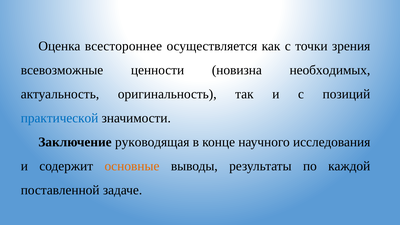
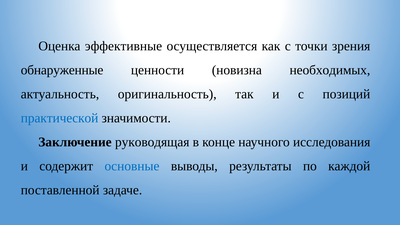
всестороннее: всестороннее -> эффективные
всевозможные: всевозможные -> обнаруженные
основные colour: orange -> blue
